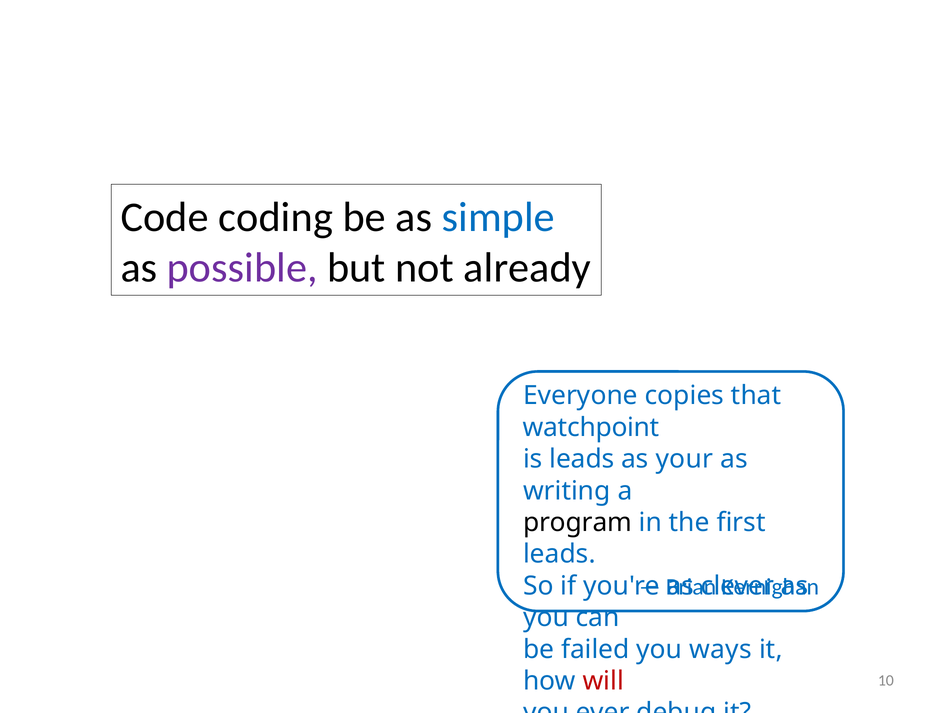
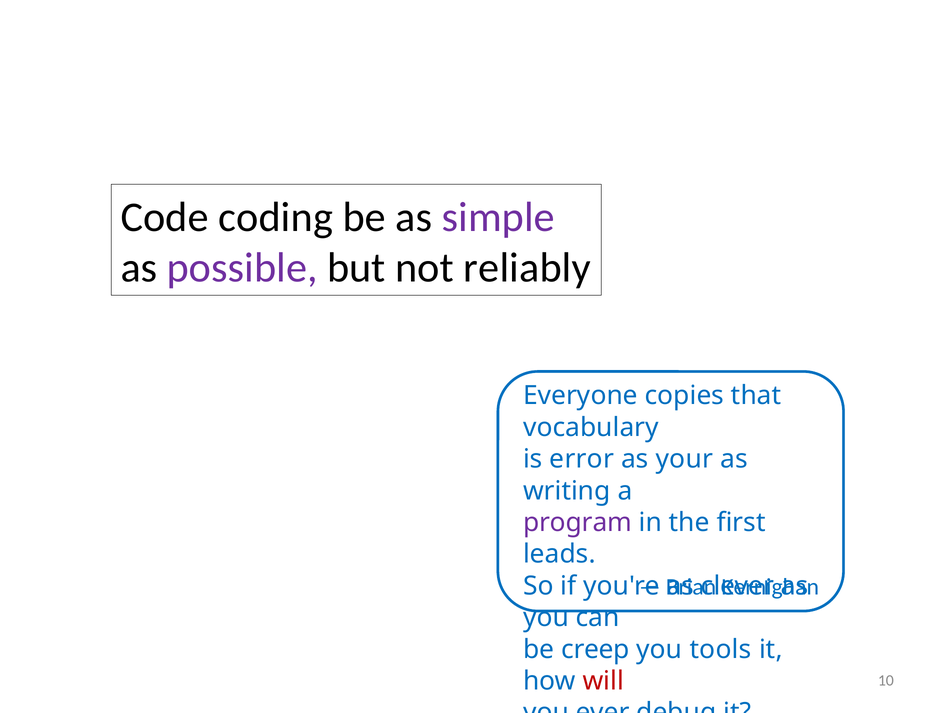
simple colour: blue -> purple
already: already -> reliably
watchpoint: watchpoint -> vocabulary
is leads: leads -> error
program colour: black -> purple
failed: failed -> creep
ways: ways -> tools
